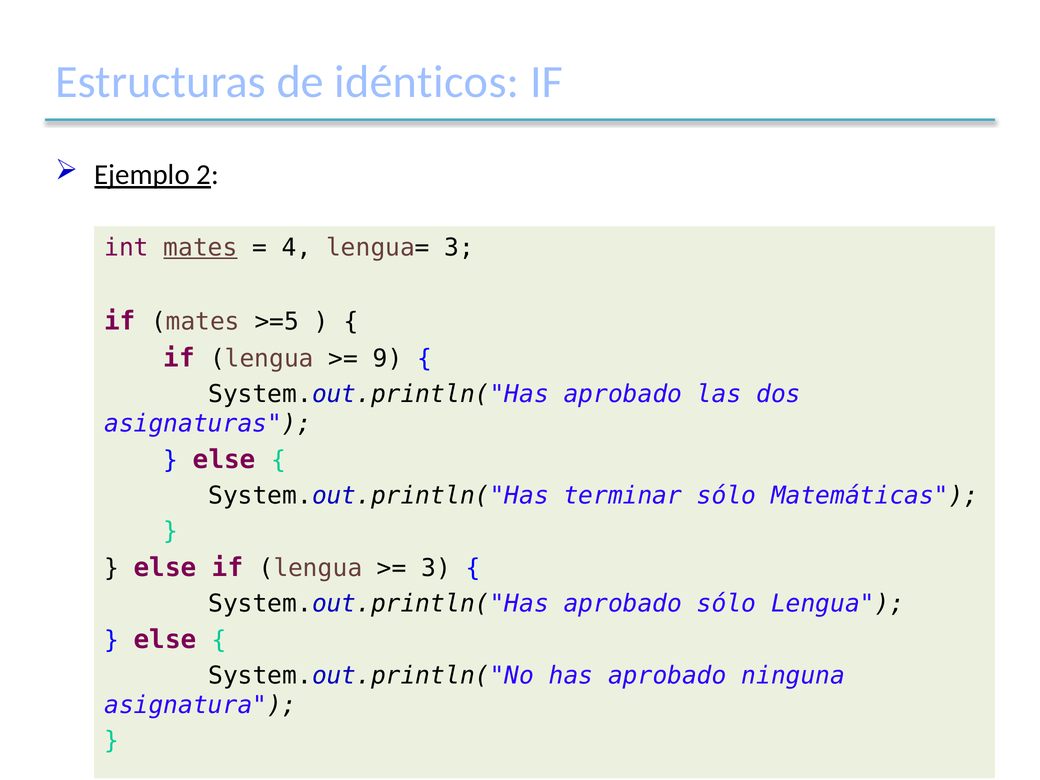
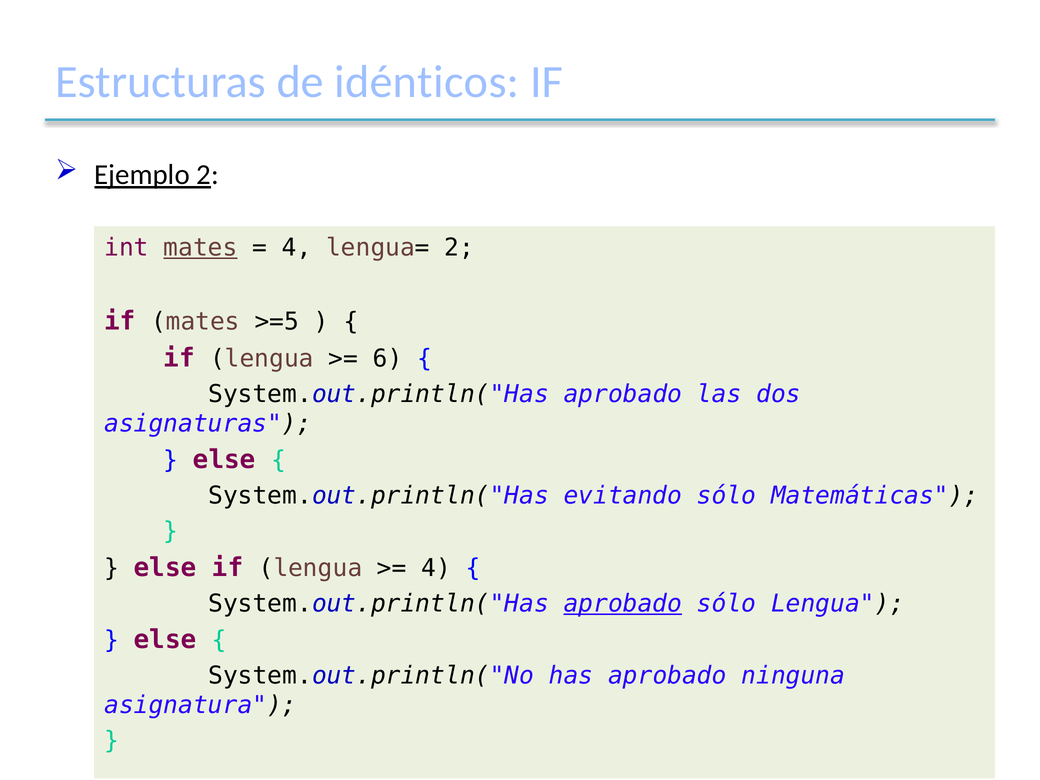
lengua= 3: 3 -> 2
9 at (388, 359): 9 -> 6
terminar: terminar -> evitando
3 at (436, 568): 3 -> 4
aprobado at (623, 603) underline: none -> present
